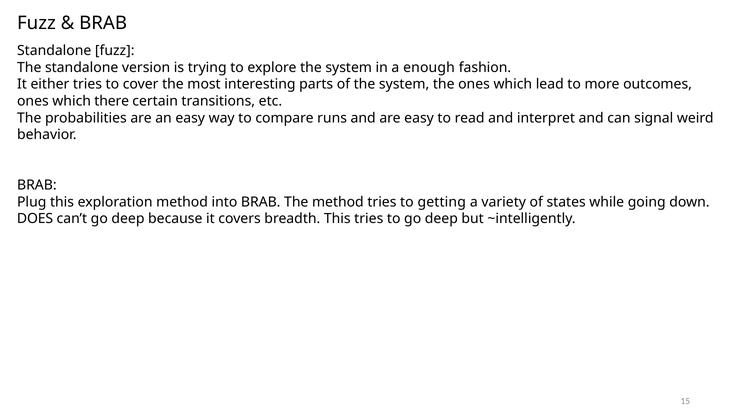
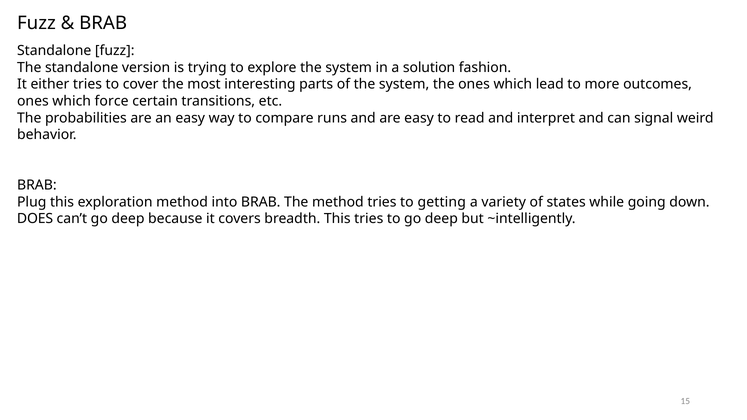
enough: enough -> solution
there: there -> force
